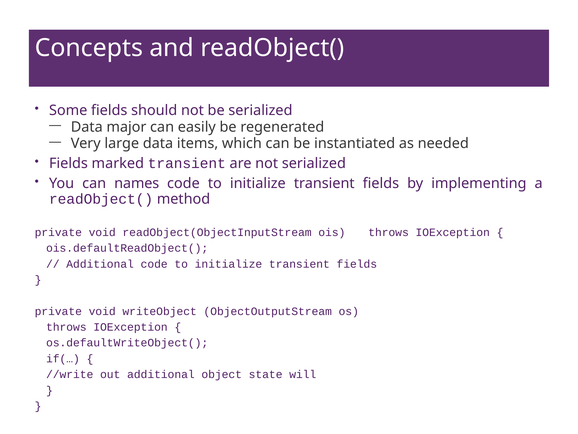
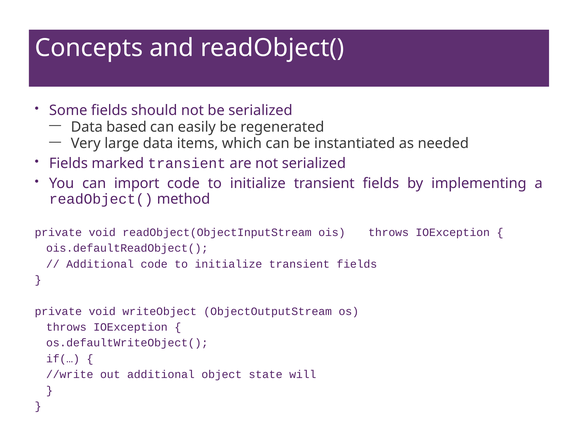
major: major -> based
names: names -> import
